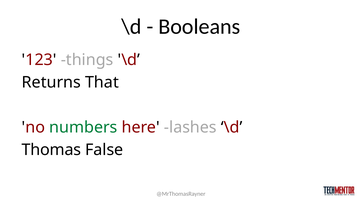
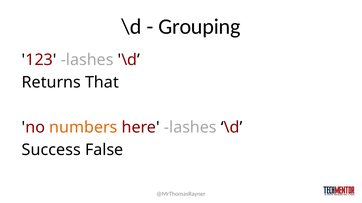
Booleans: Booleans -> Grouping
123 things: things -> lashes
numbers colour: green -> orange
Thomas: Thomas -> Success
